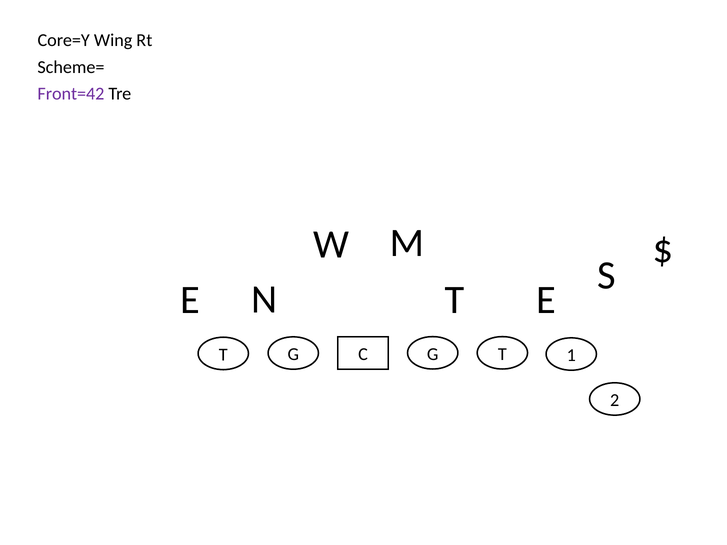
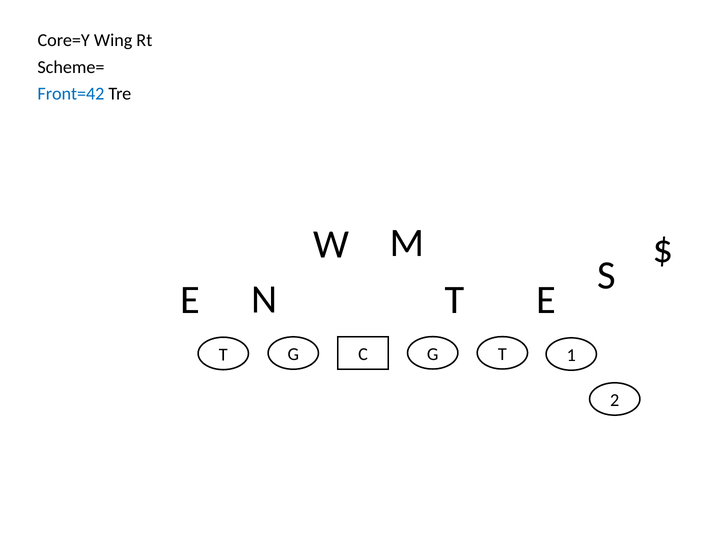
Front=42 colour: purple -> blue
